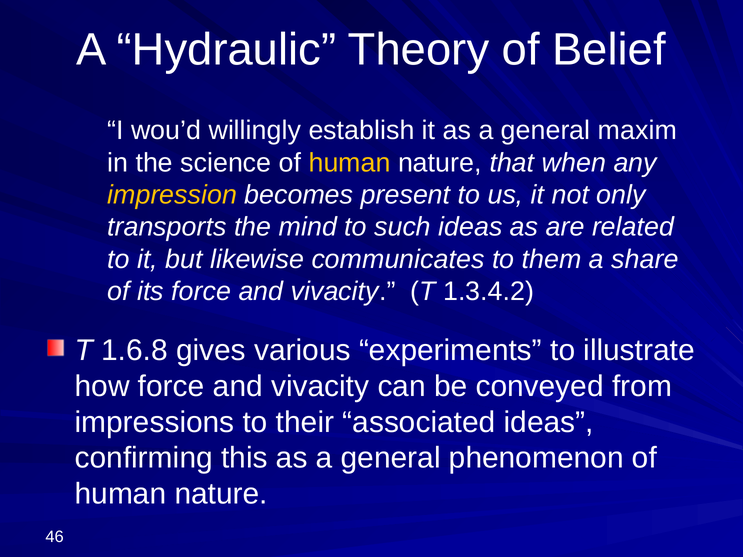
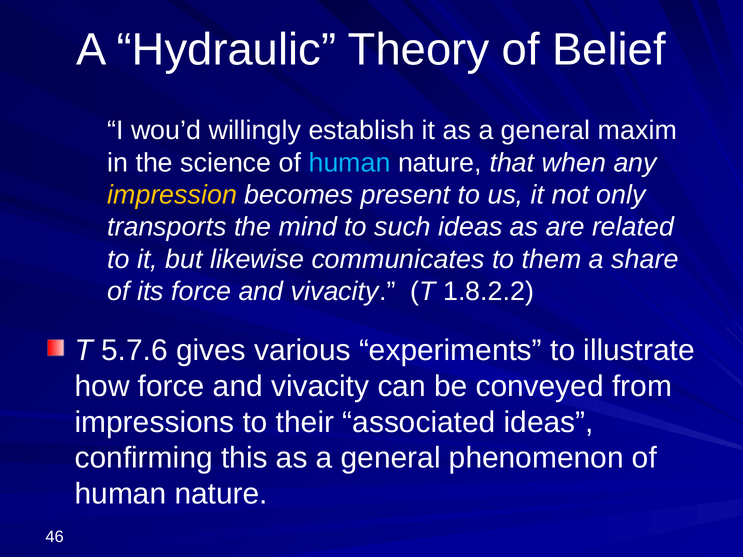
human at (350, 163) colour: yellow -> light blue
1.3.4.2: 1.3.4.2 -> 1.8.2.2
1.6.8: 1.6.8 -> 5.7.6
